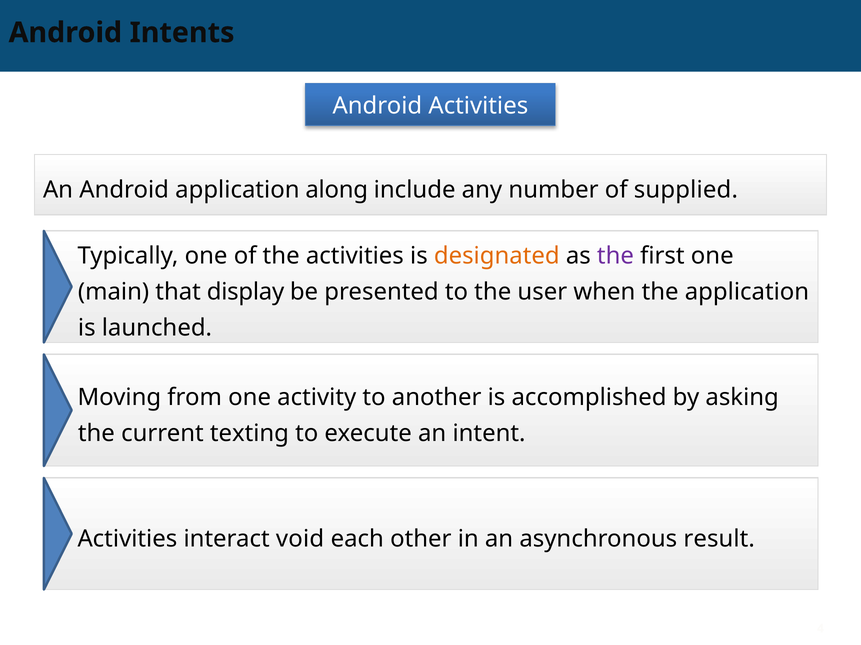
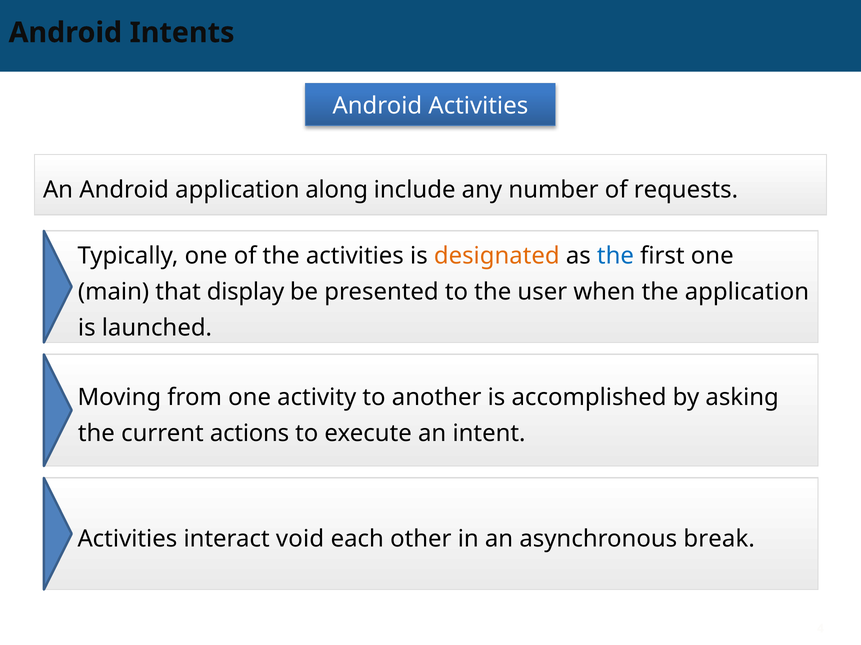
supplied: supplied -> requests
the at (615, 256) colour: purple -> blue
texting: texting -> actions
result: result -> break
